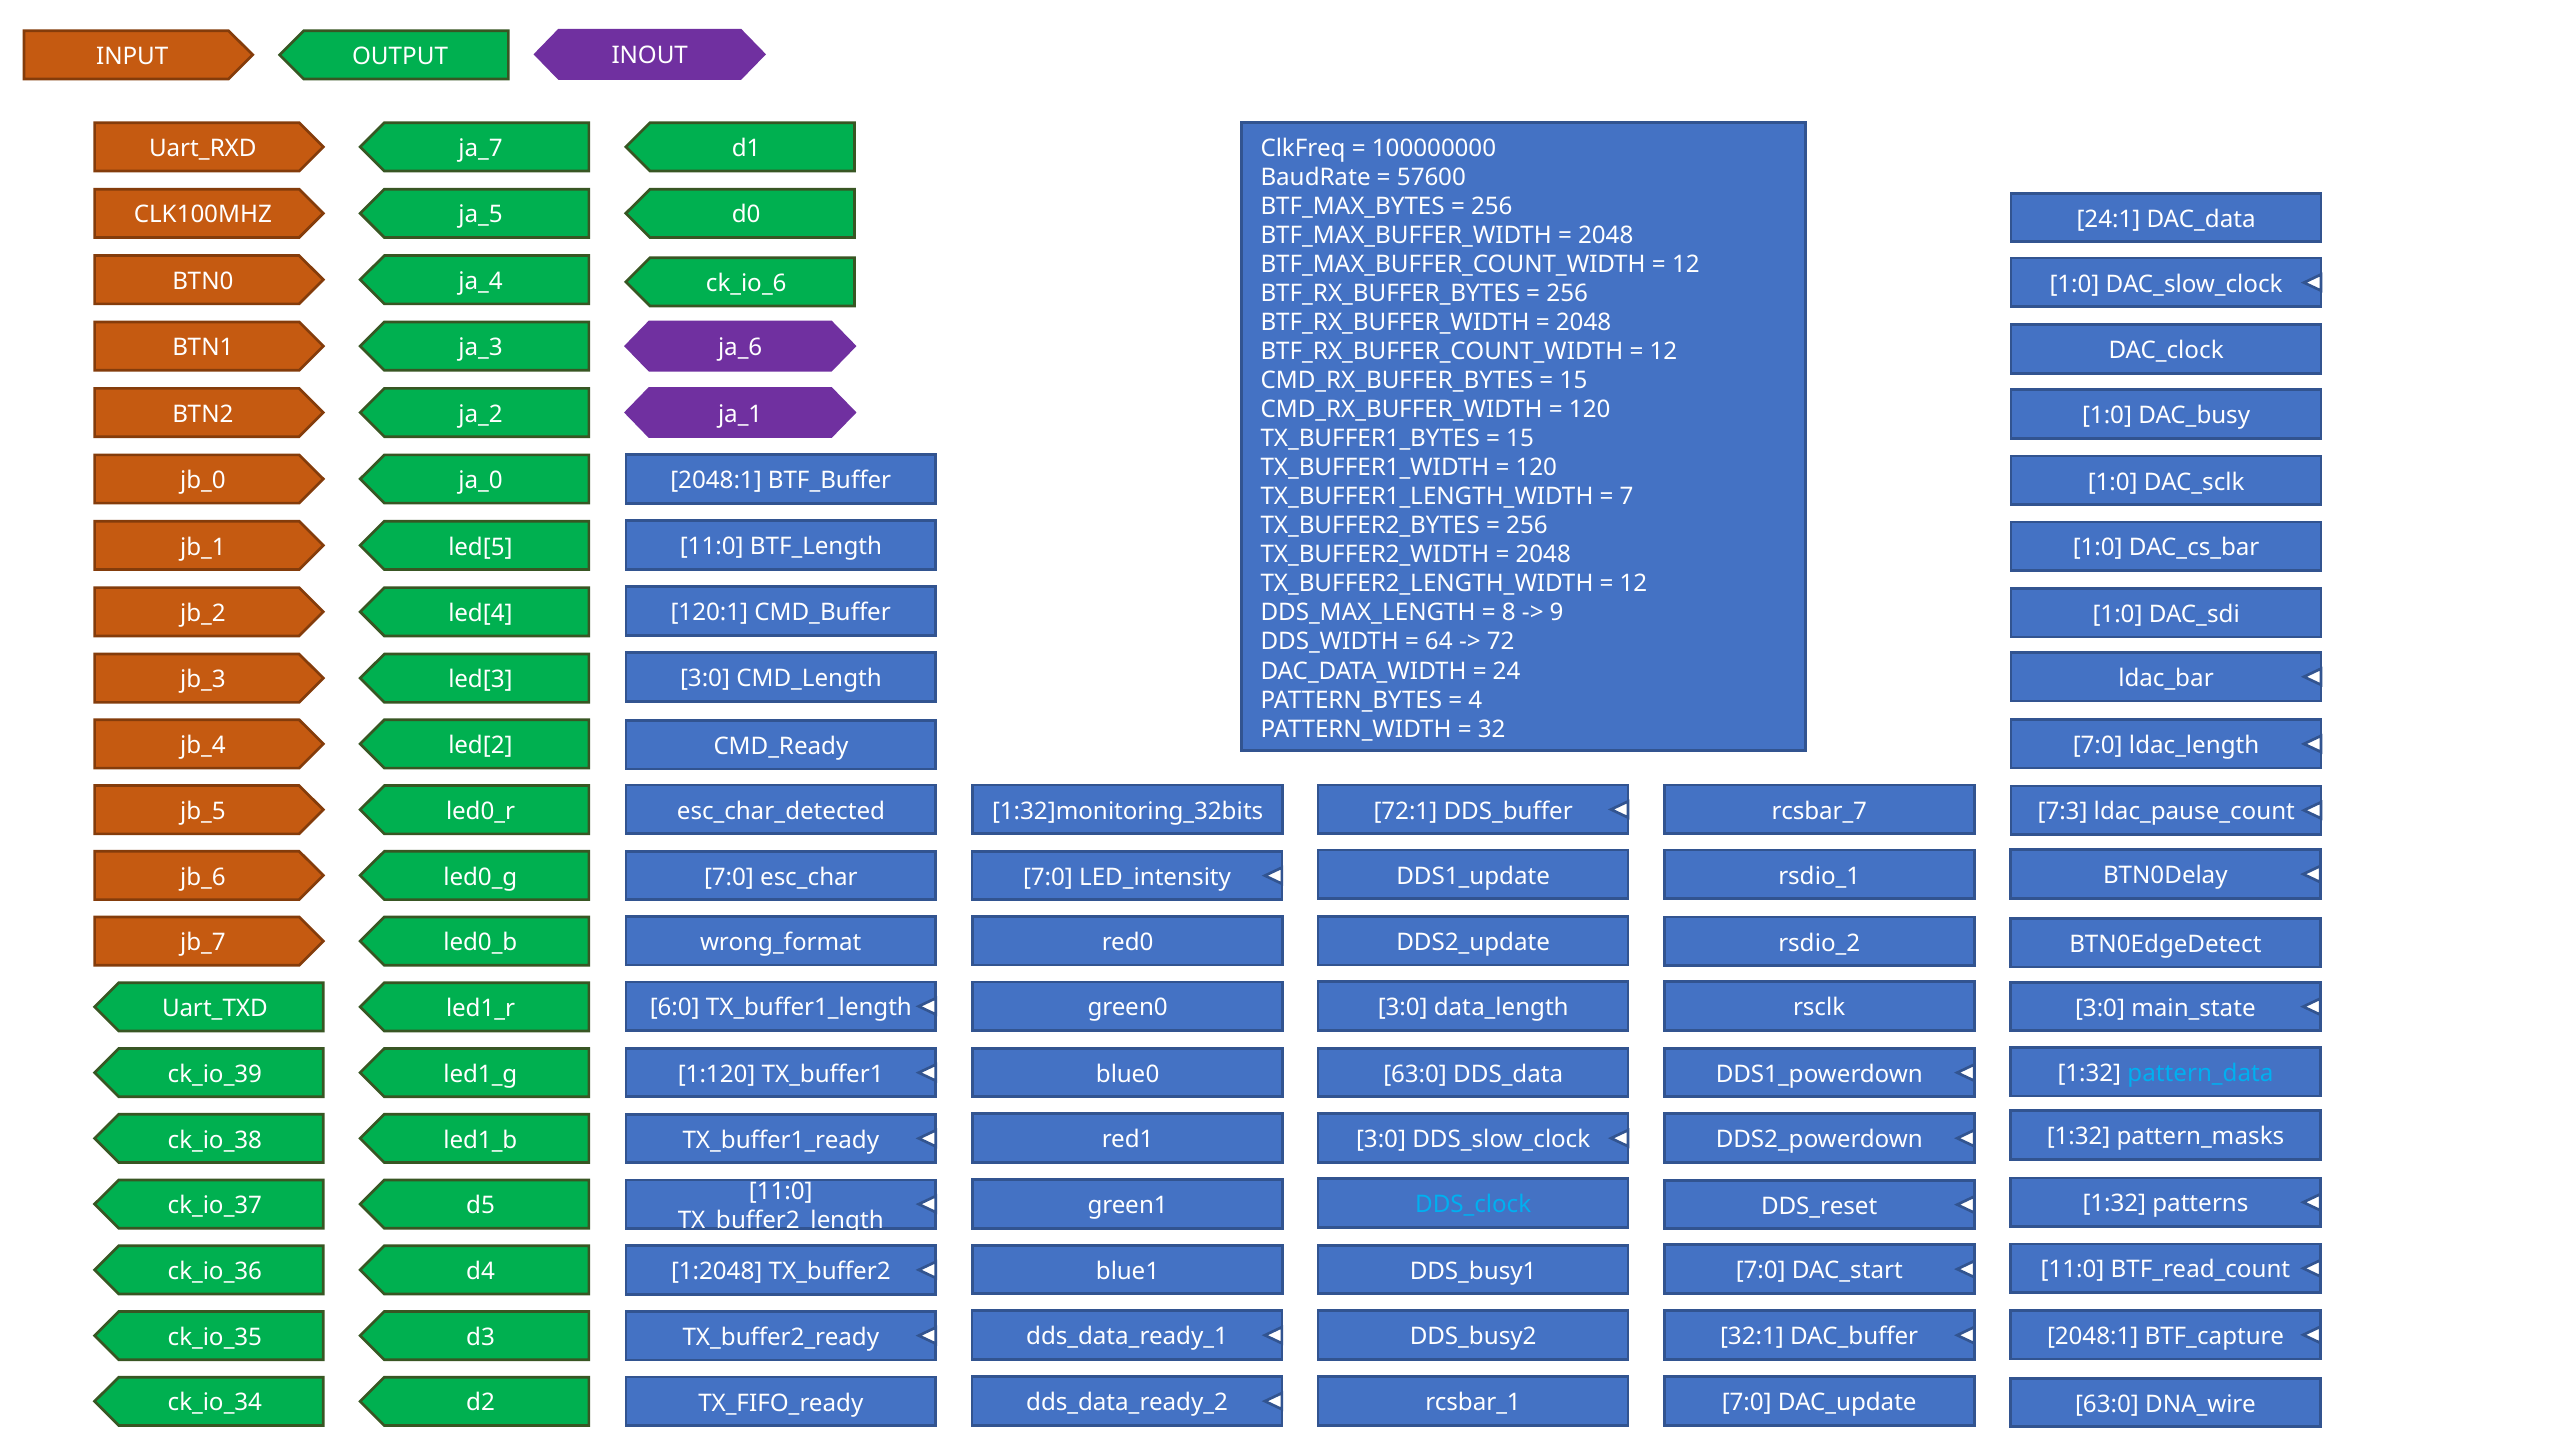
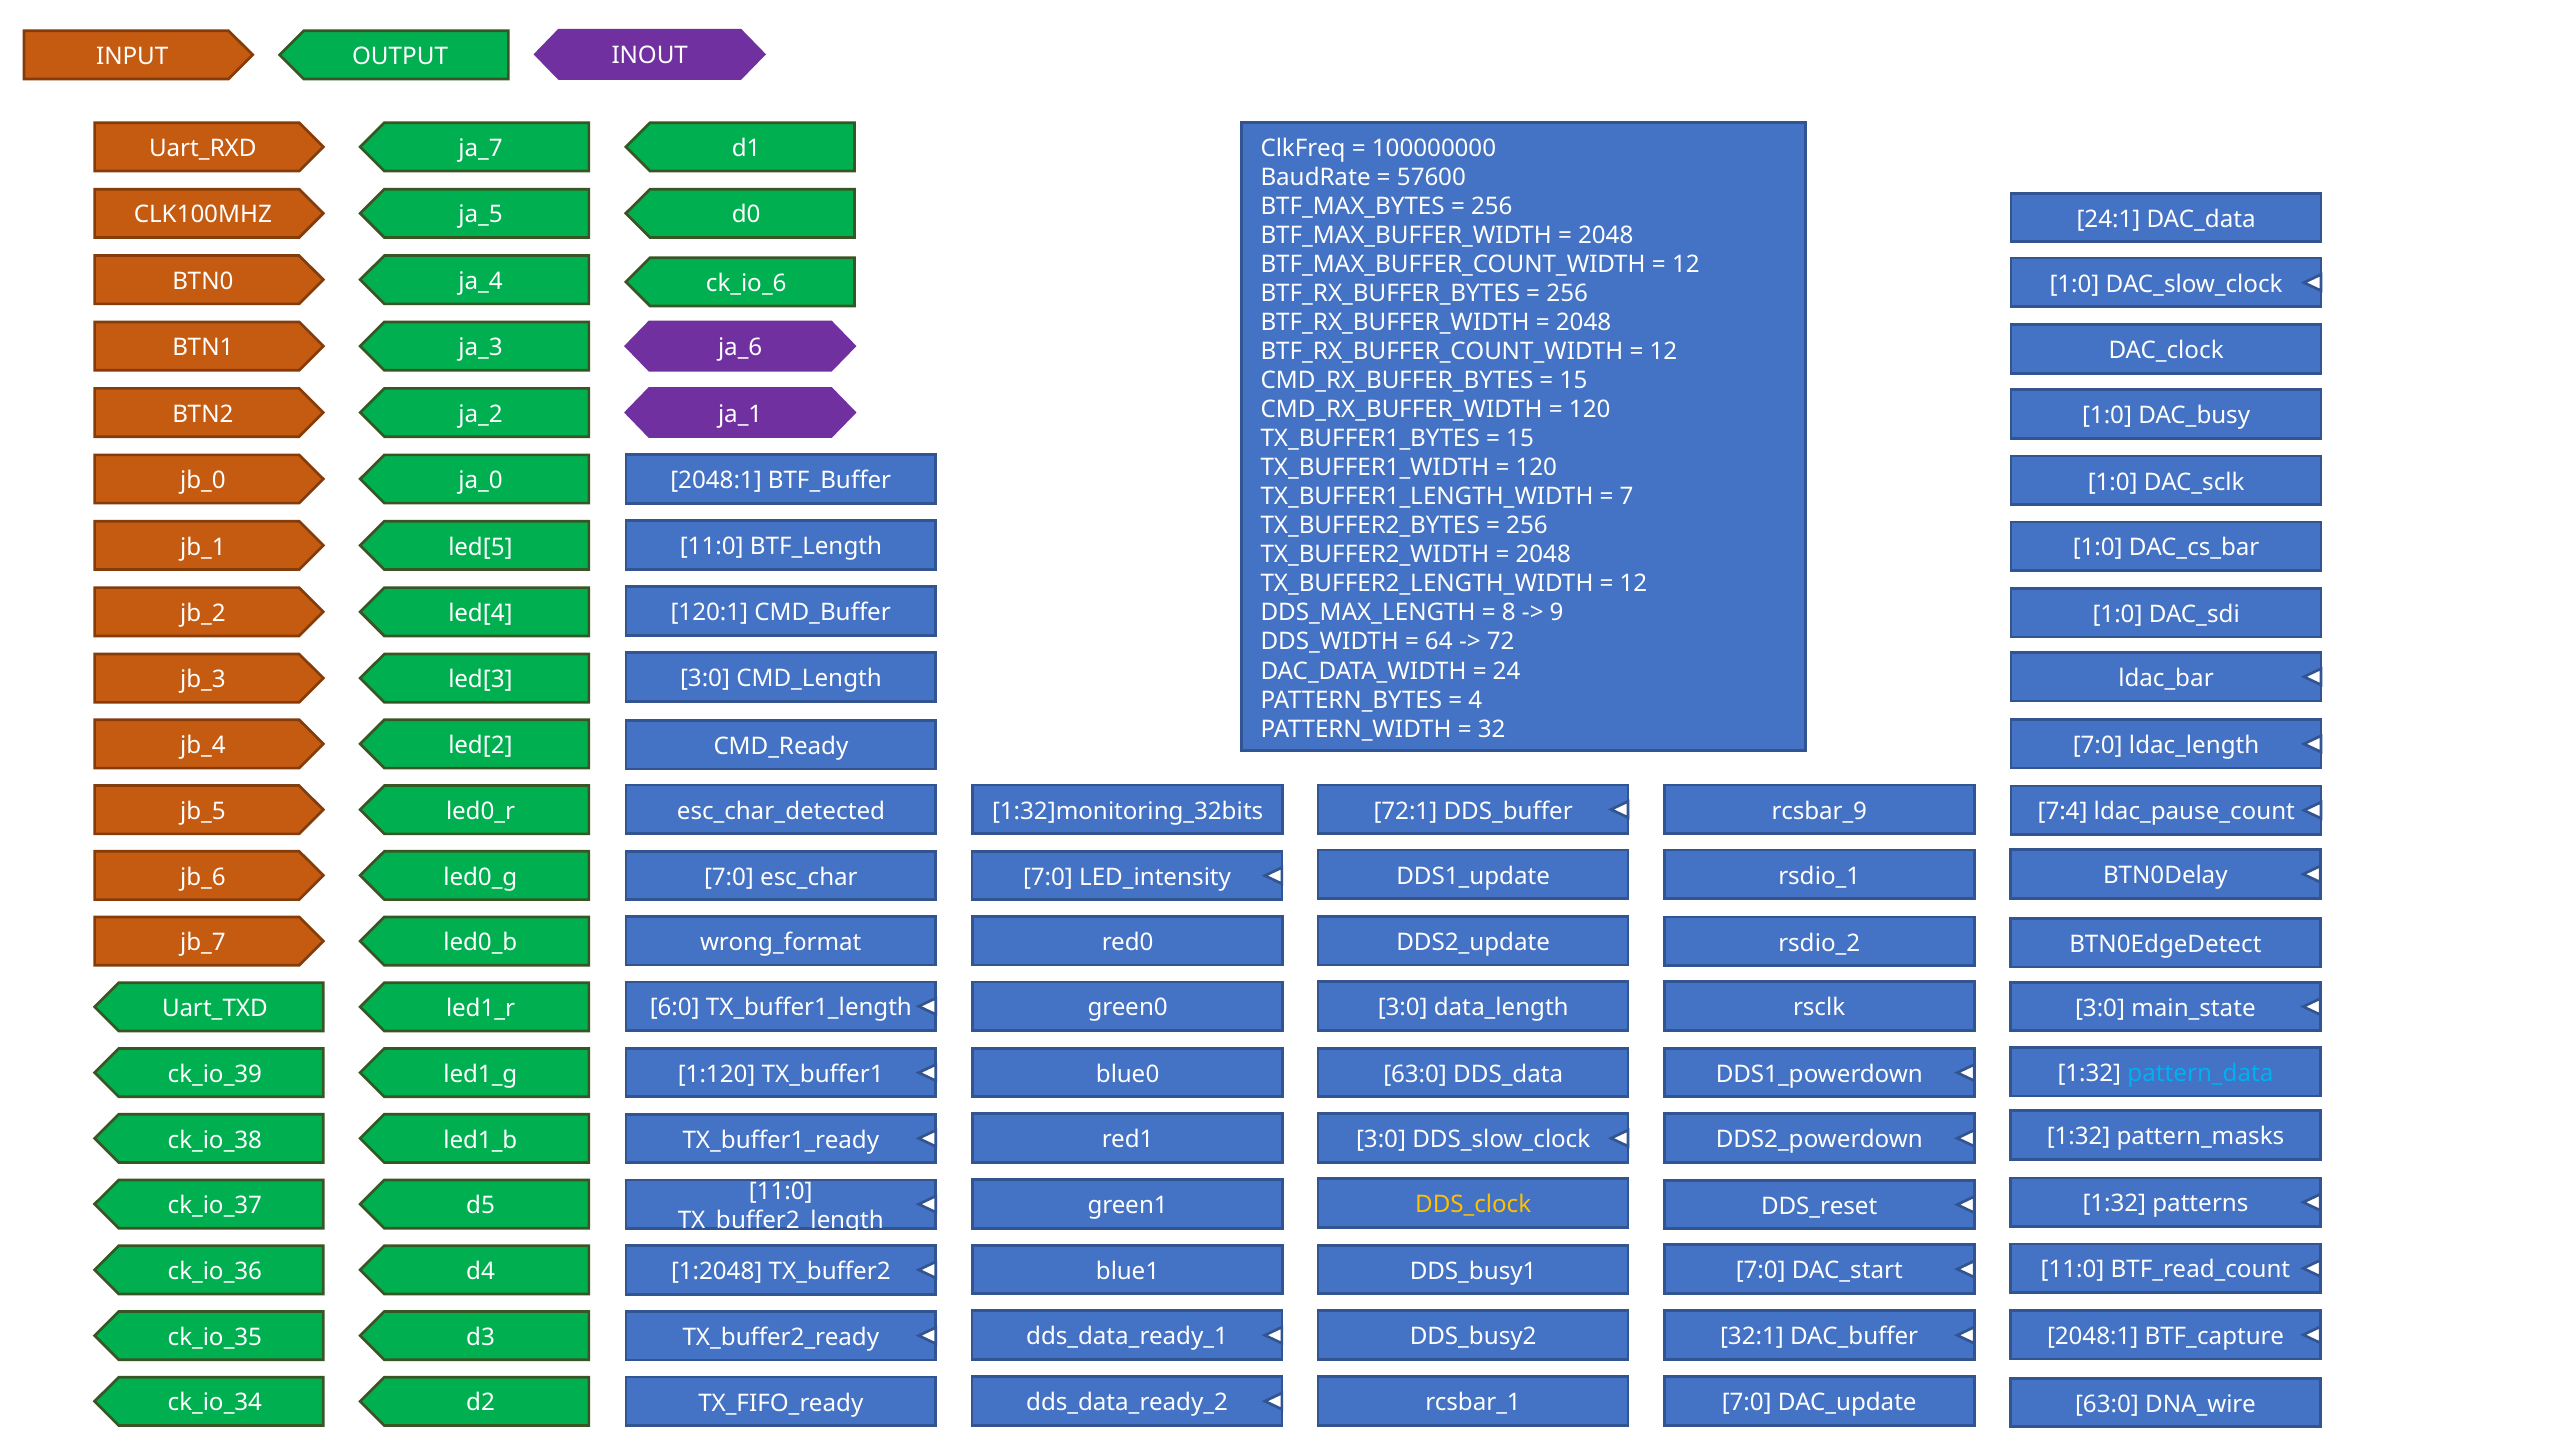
rcsbar_7: rcsbar_7 -> rcsbar_9
7:3: 7:3 -> 7:4
DDS_clock colour: light blue -> yellow
